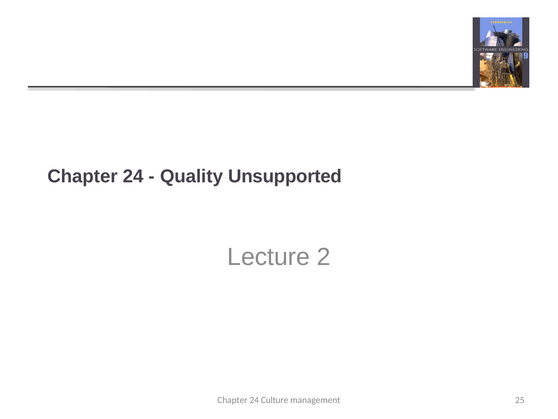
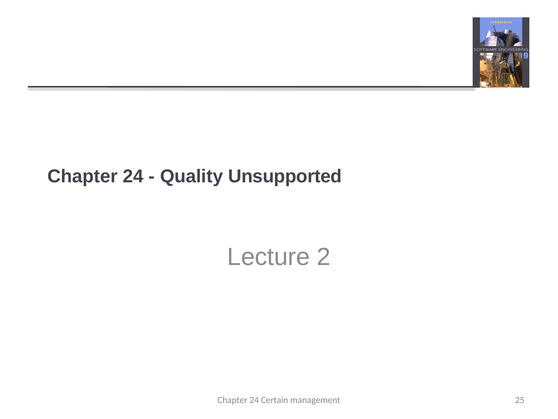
Culture: Culture -> Certain
